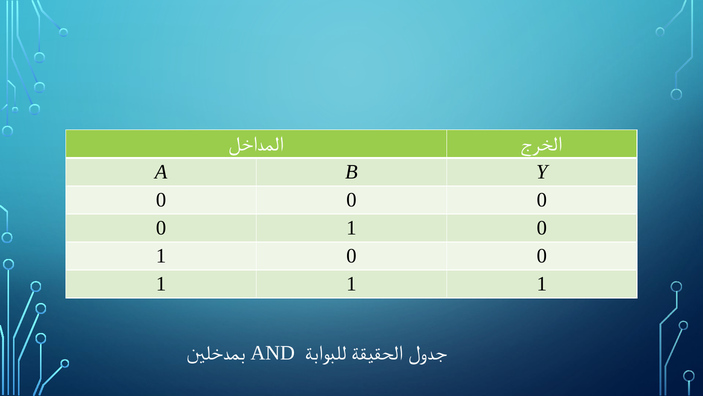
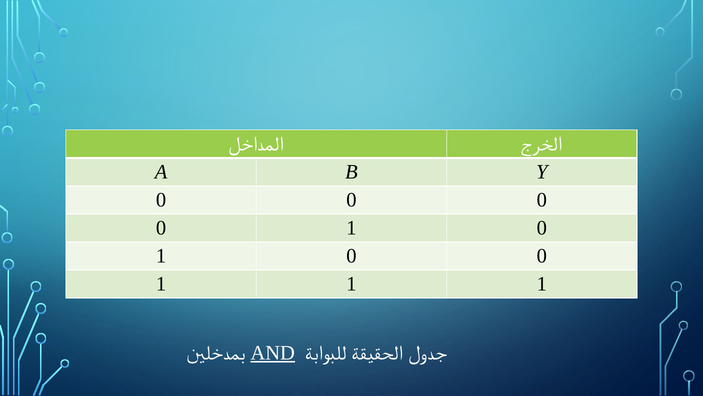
AND underline: none -> present
